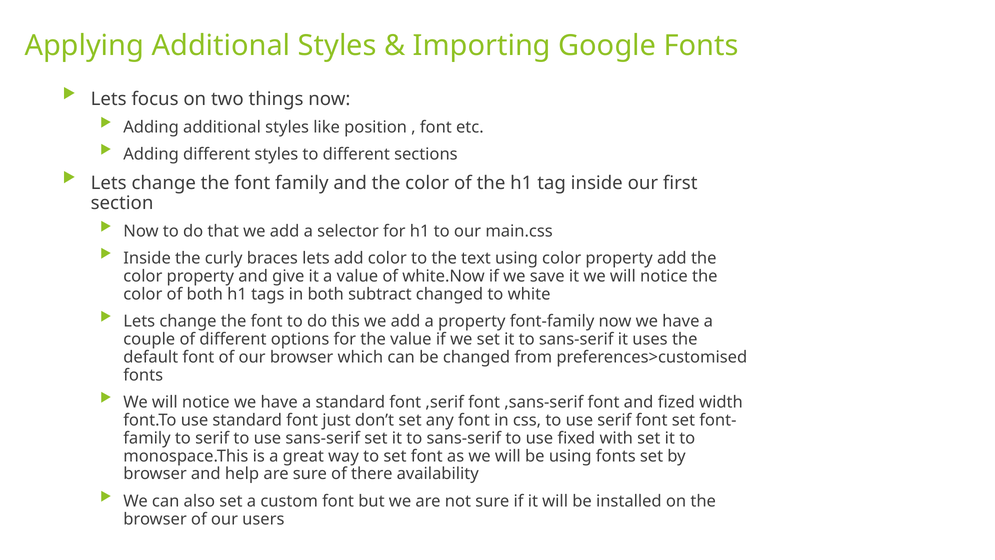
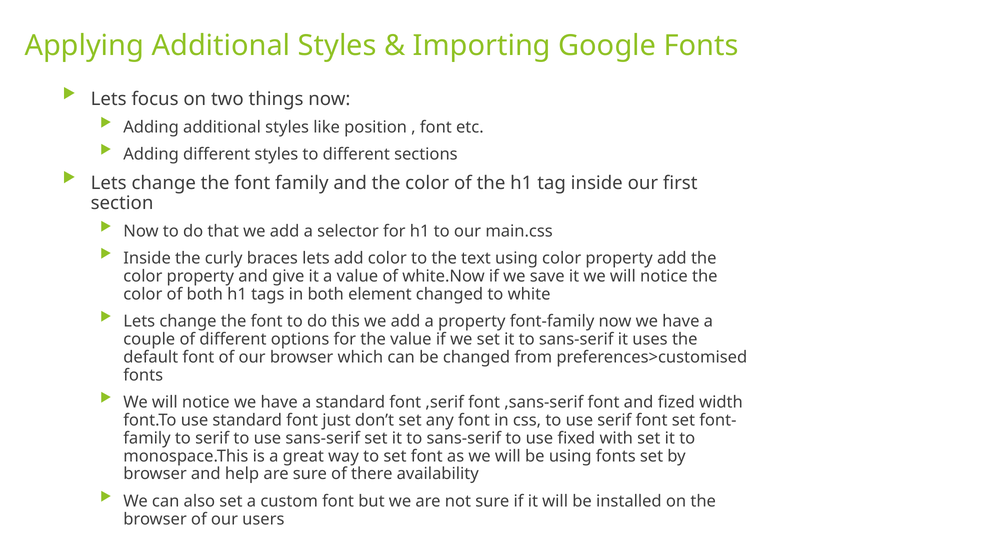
subtract: subtract -> element
